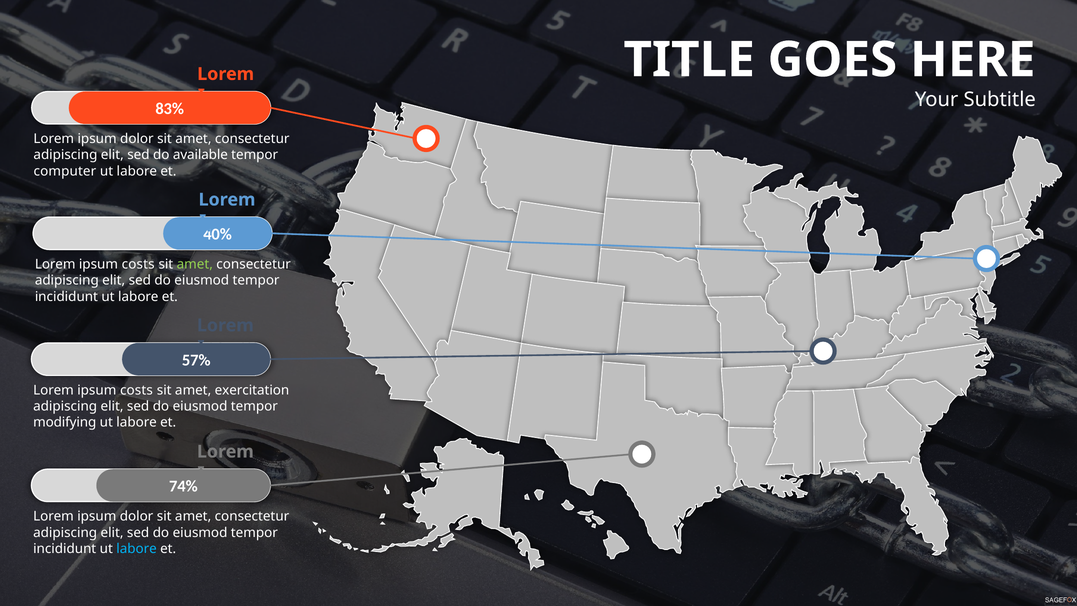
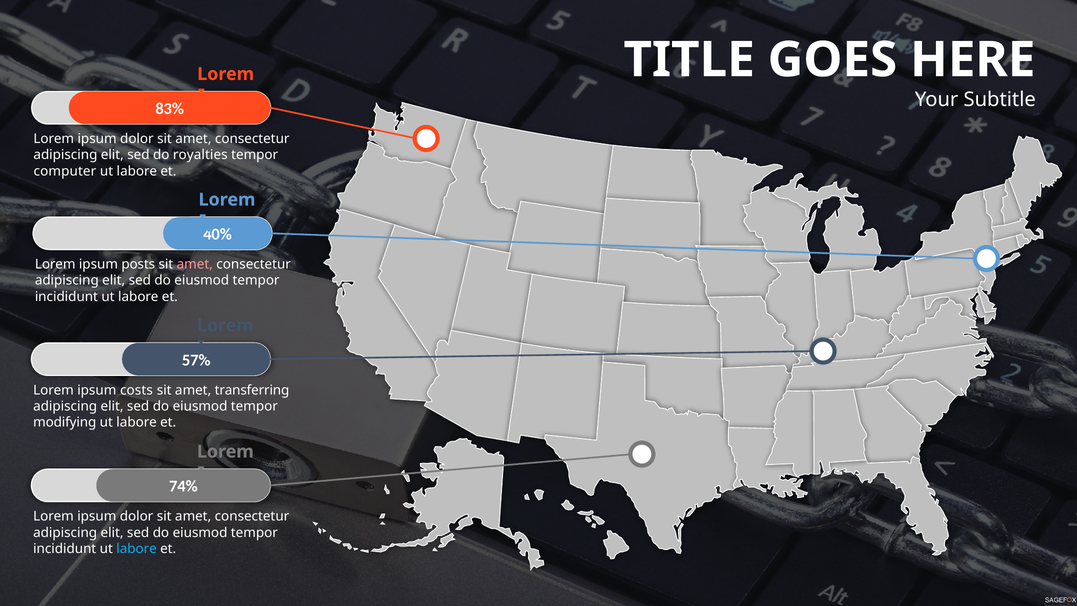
available: available -> royalties
costs at (138, 264): costs -> posts
amet at (195, 264) colour: light green -> pink
exercitation: exercitation -> transferring
